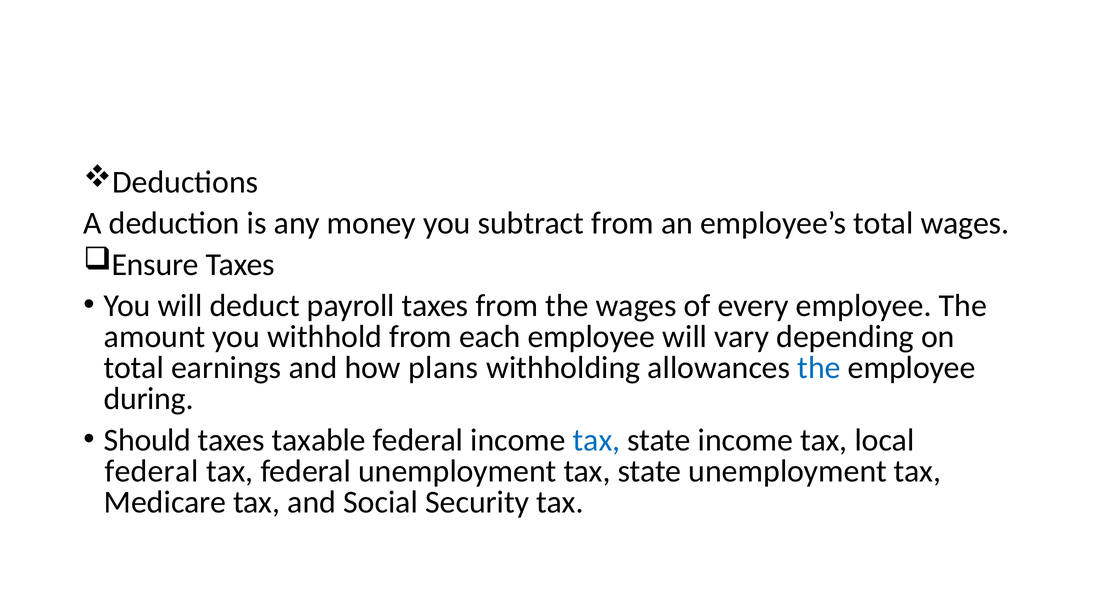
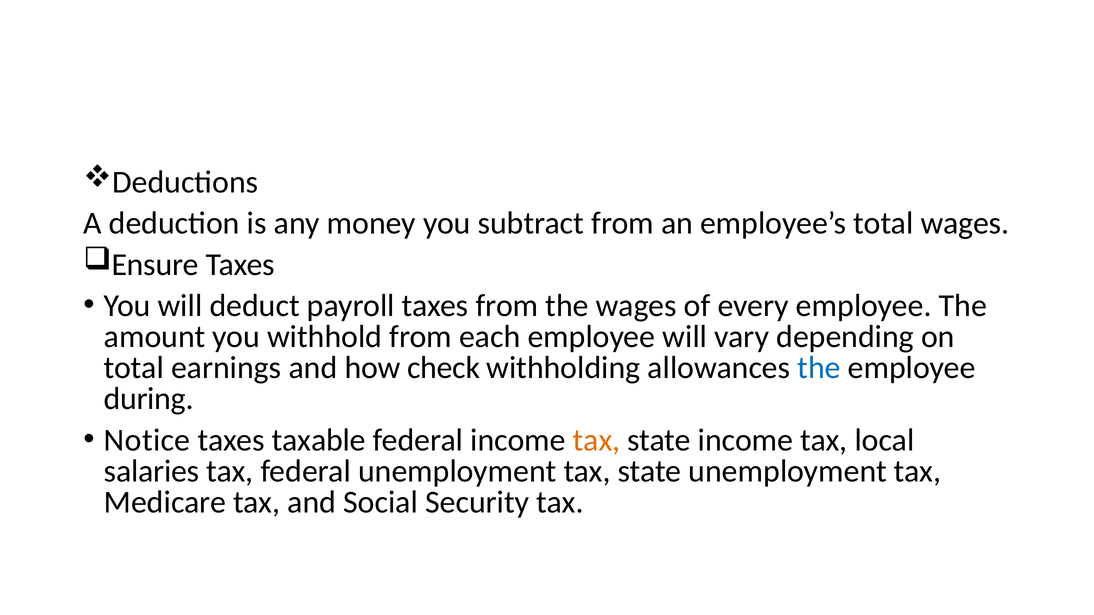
plans: plans -> check
Should: Should -> Notice
tax at (597, 440) colour: blue -> orange
federal at (151, 472): federal -> salaries
